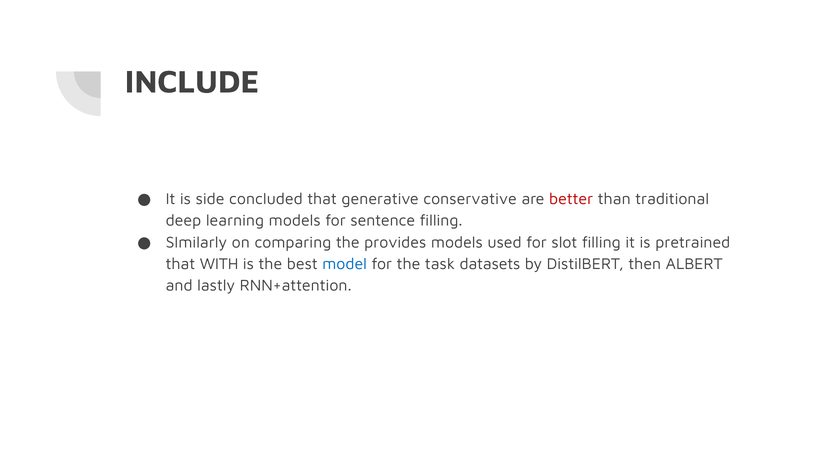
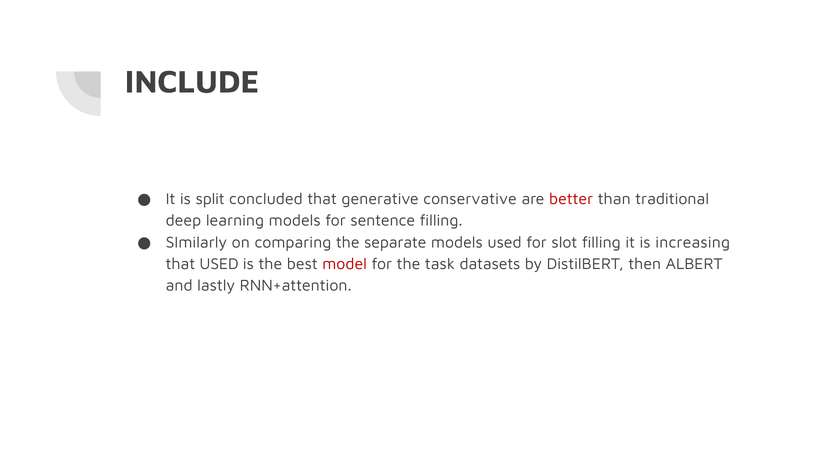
side: side -> split
provides: provides -> separate
pretrained: pretrained -> increasing
that WITH: WITH -> USED
model colour: blue -> red
